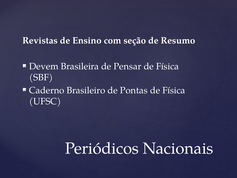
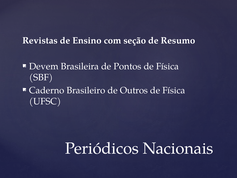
Pensar: Pensar -> Pontos
Pontas: Pontas -> Outros
